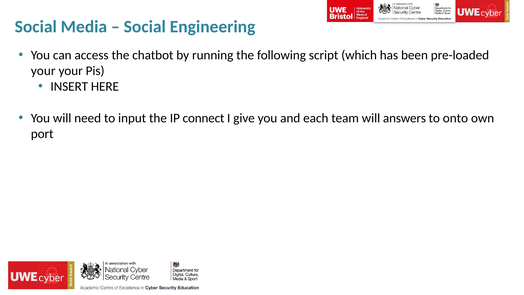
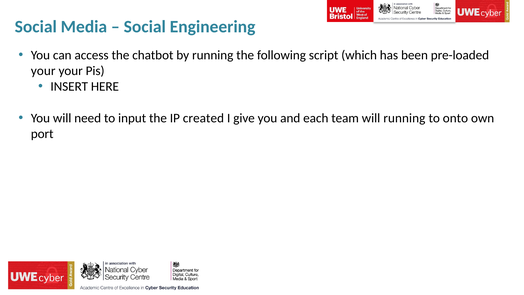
connect: connect -> created
will answers: answers -> running
